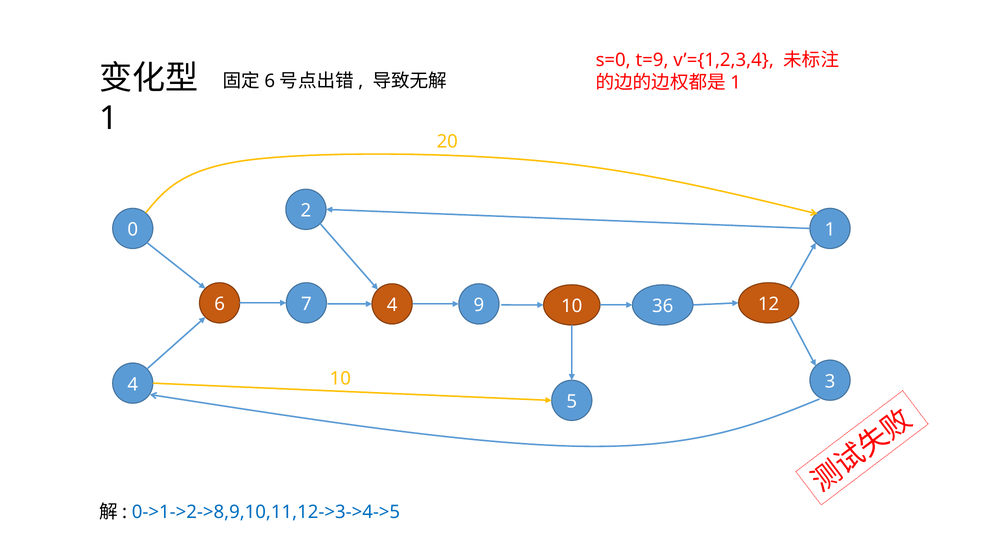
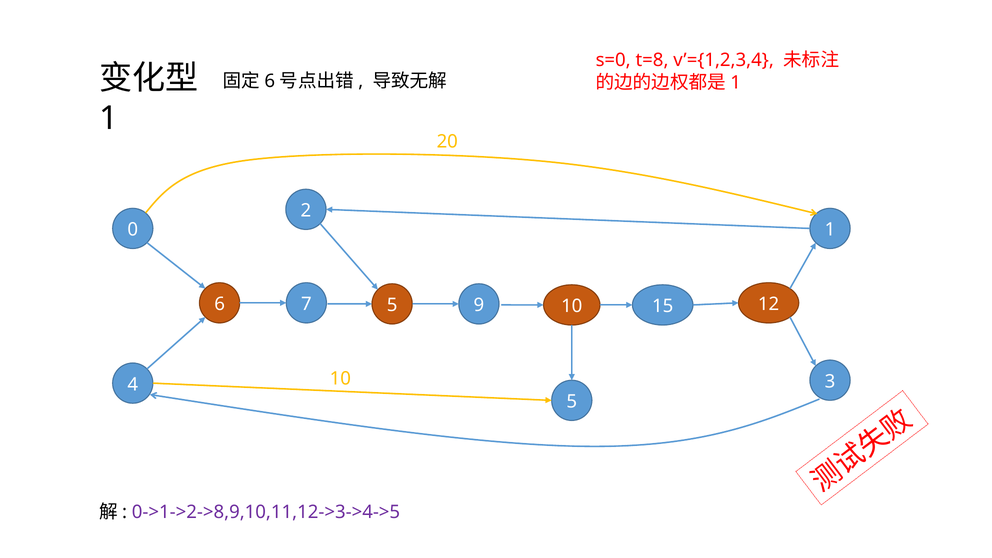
t=9: t=9 -> t=8
7 4: 4 -> 5
36: 36 -> 15
0->1->2->8,9,10,11,12->3->4->5 colour: blue -> purple
